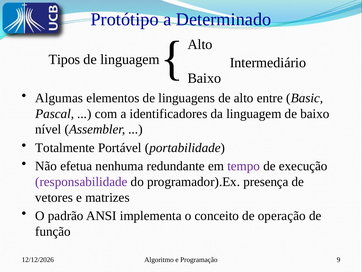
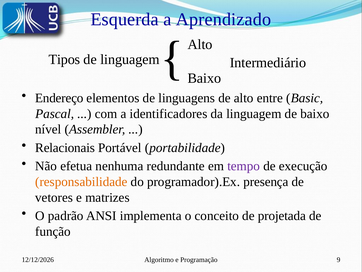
Protótipo: Protótipo -> Esquerda
Determinado: Determinado -> Aprendizado
Algumas: Algumas -> Endereço
Totalmente: Totalmente -> Relacionais
responsabilidade colour: purple -> orange
operação: operação -> projetada
